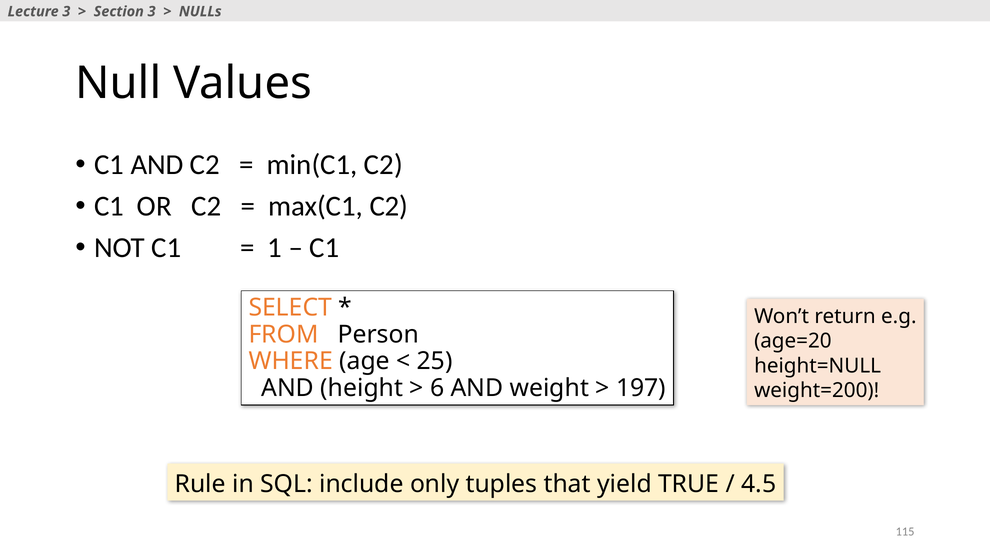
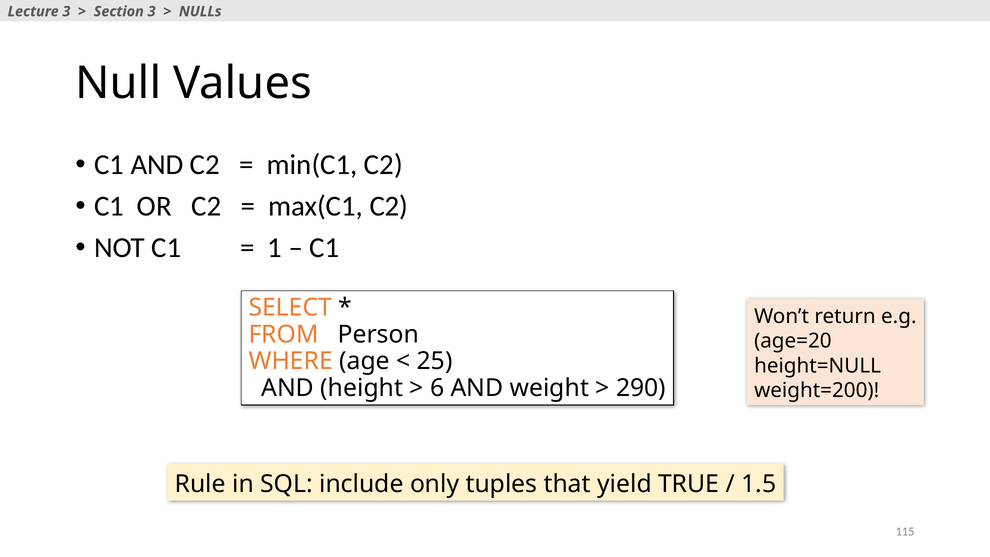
197: 197 -> 290
4.5: 4.5 -> 1.5
